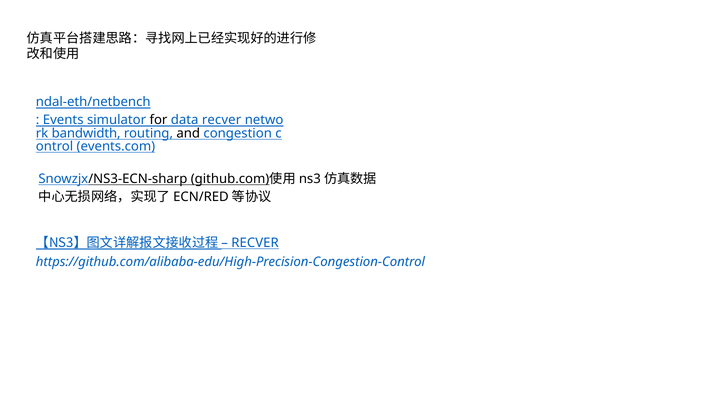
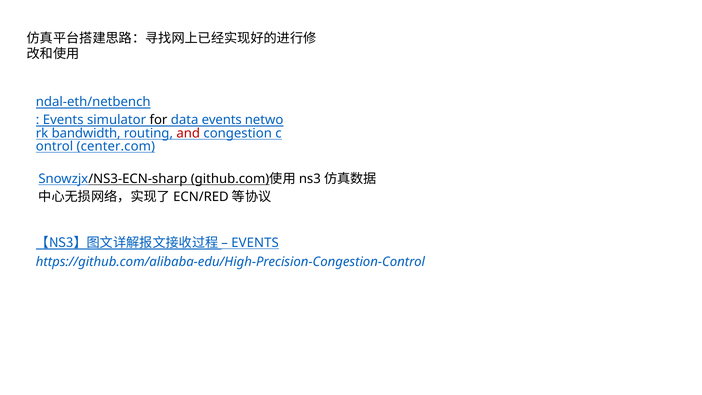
data recver: recver -> events
and colour: black -> red
events.com: events.com -> center.com
RECVER at (255, 243): RECVER -> EVENTS
